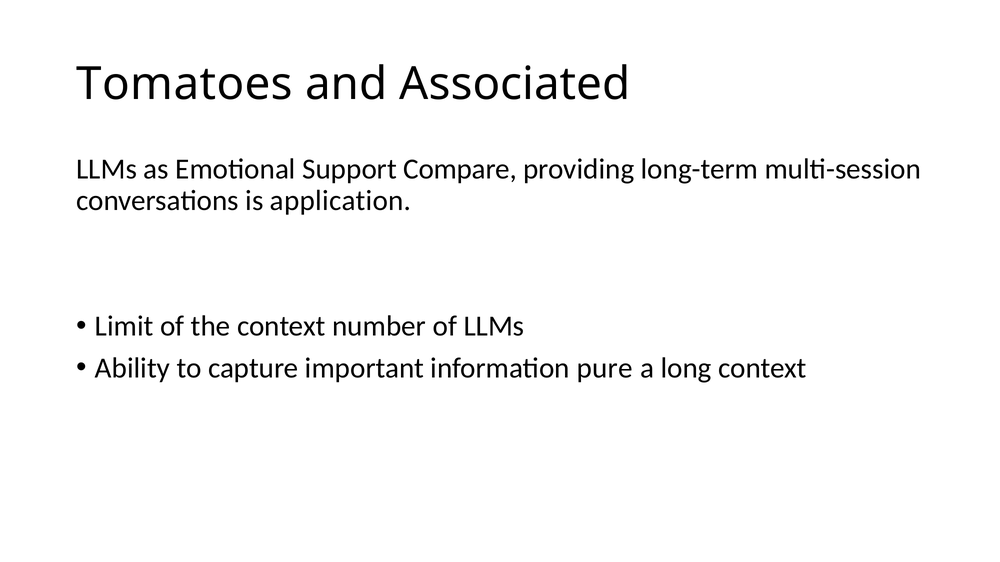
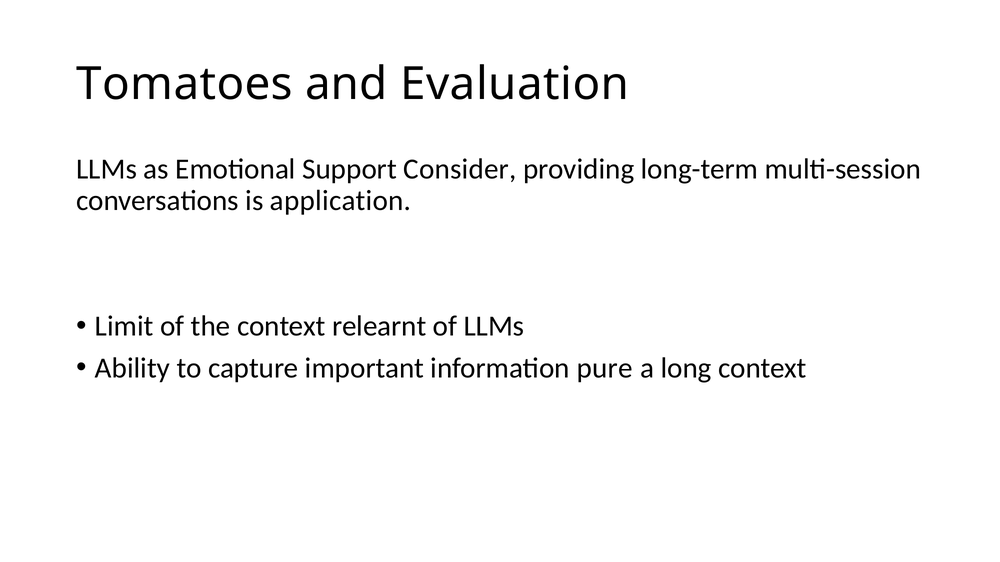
Associated: Associated -> Evaluation
Compare: Compare -> Consider
number: number -> relearnt
